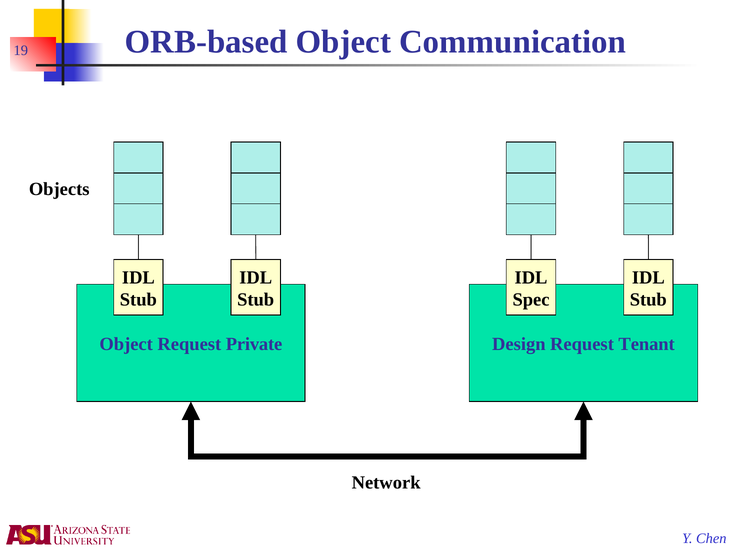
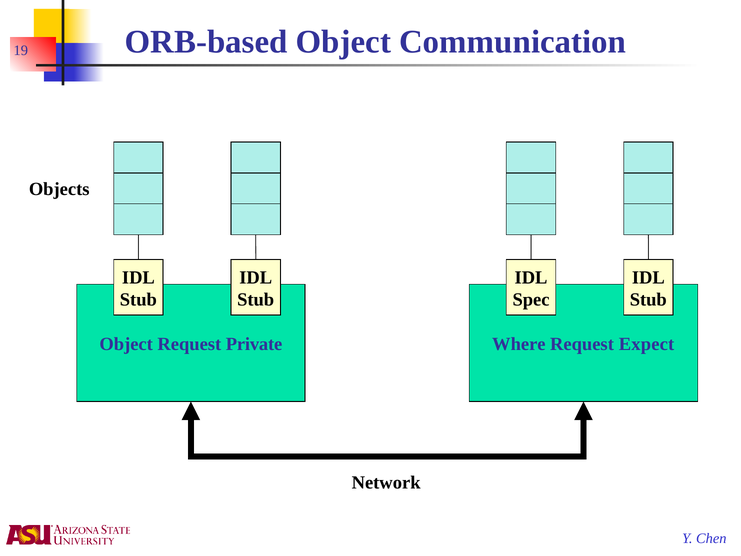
Design: Design -> Where
Tenant: Tenant -> Expect
